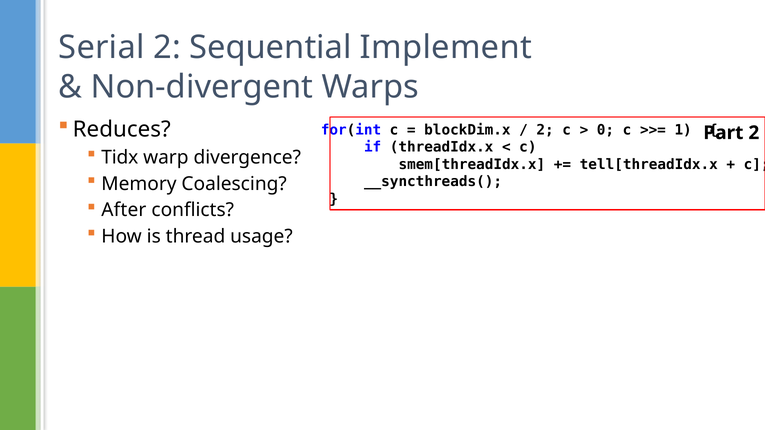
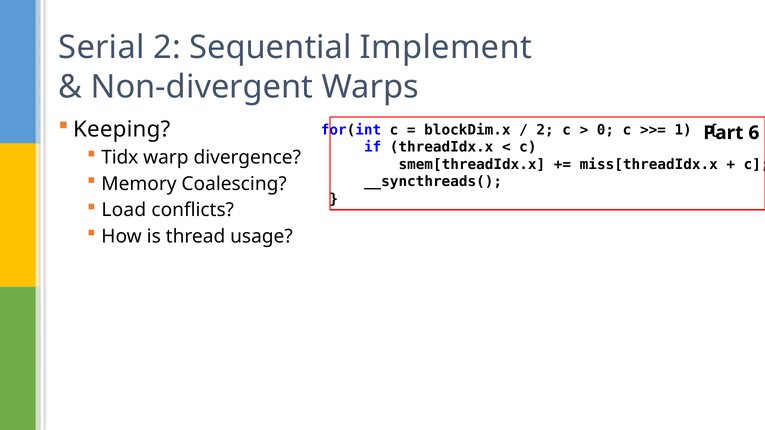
Reduces: Reduces -> Keeping
2 at (754, 133): 2 -> 6
tell[threadIdx.x: tell[threadIdx.x -> miss[threadIdx.x
After: After -> Load
